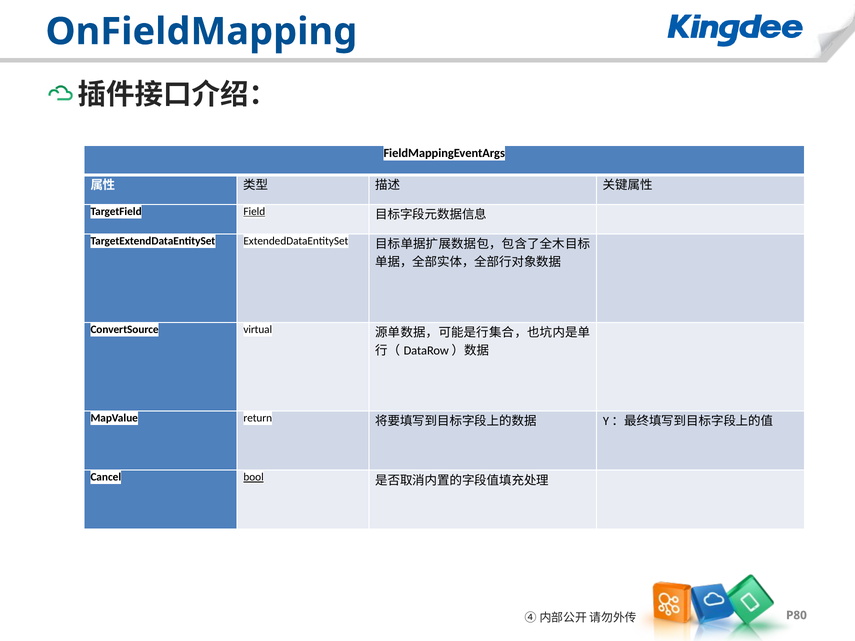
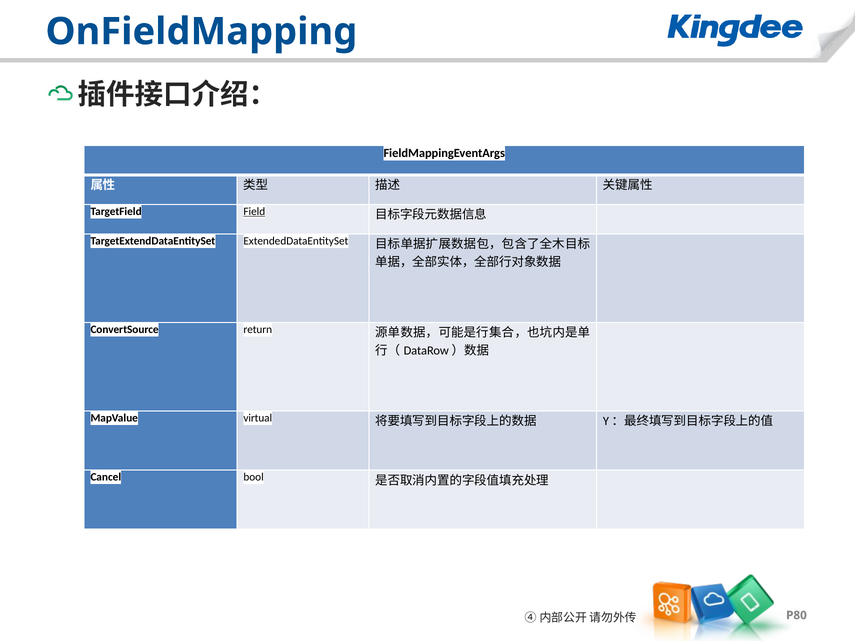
virtual: virtual -> return
return: return -> virtual
bool underline: present -> none
